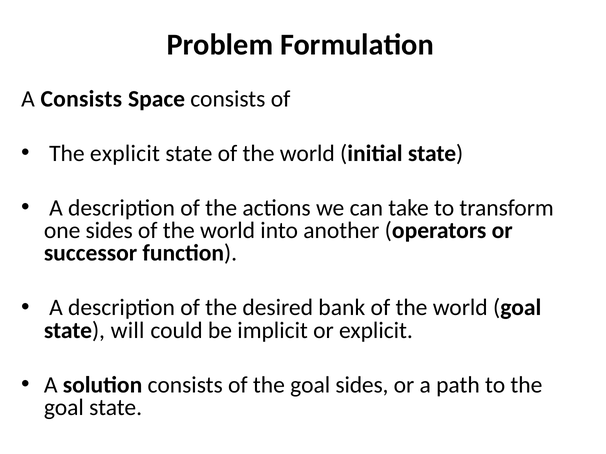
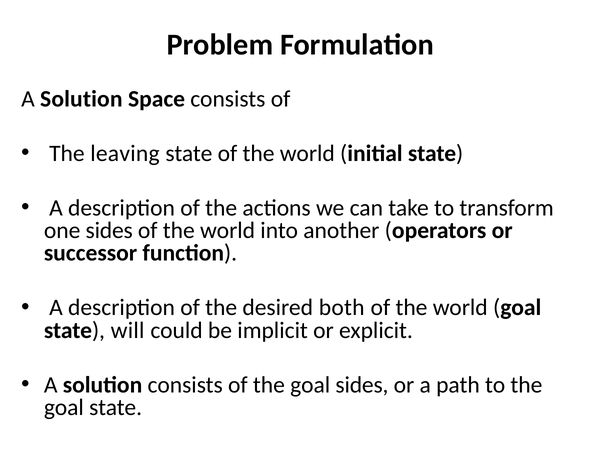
Consists at (81, 99): Consists -> Solution
The explicit: explicit -> leaving
bank: bank -> both
